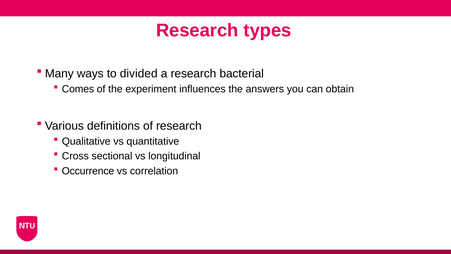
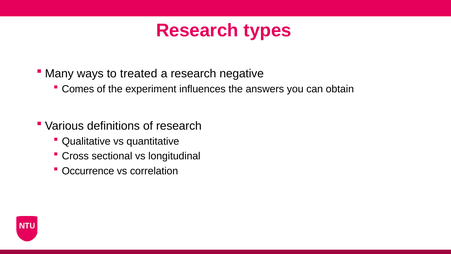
divided: divided -> treated
bacterial: bacterial -> negative
